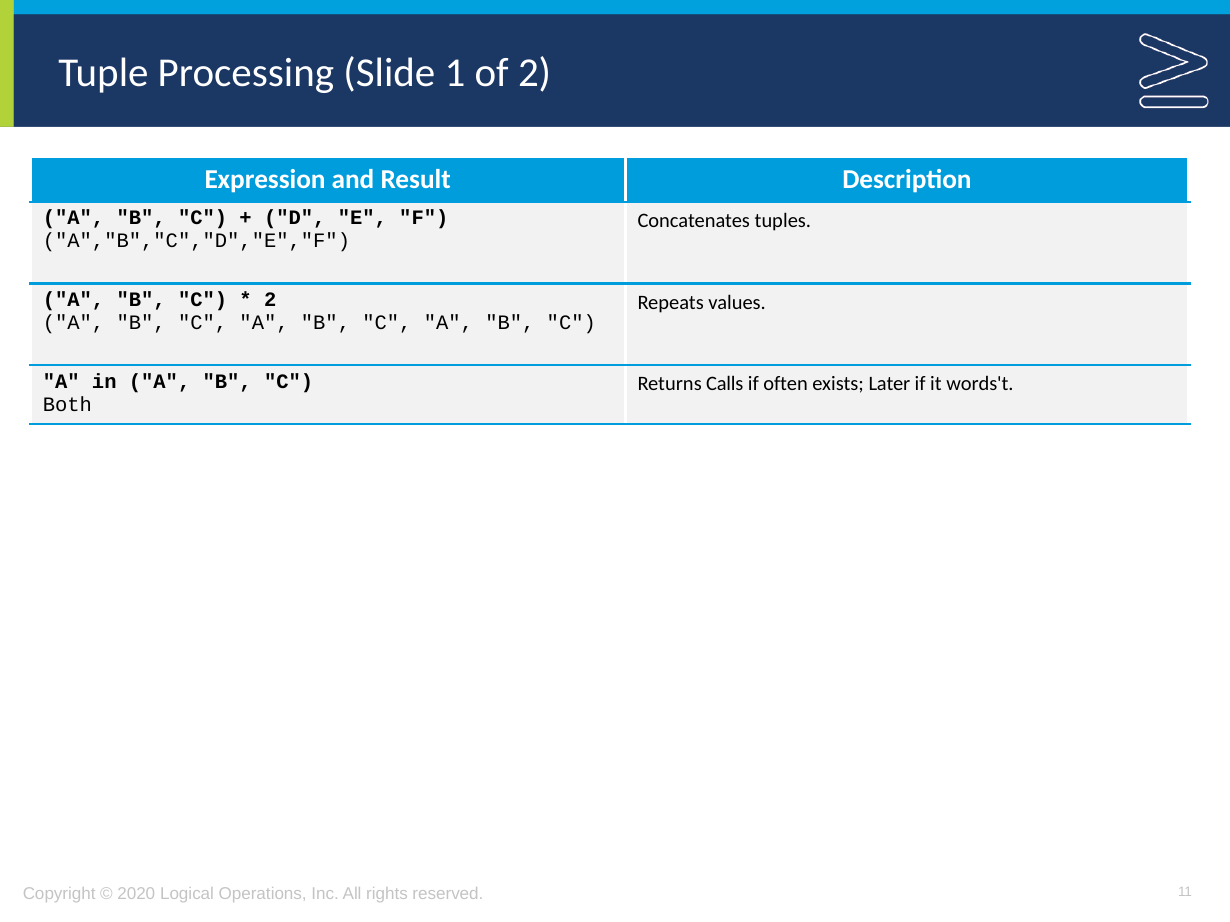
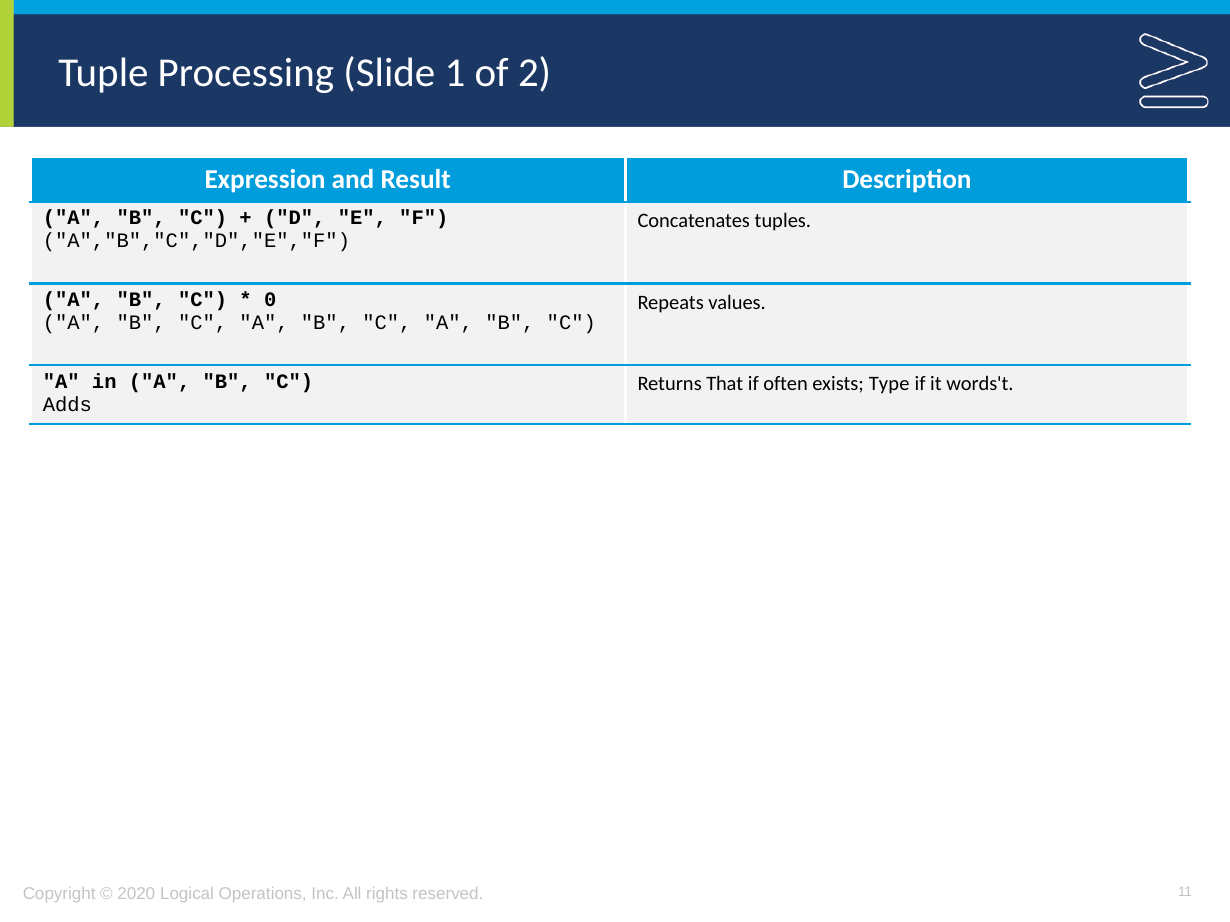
2 at (270, 300): 2 -> 0
Calls: Calls -> That
Later: Later -> Type
Both: Both -> Adds
